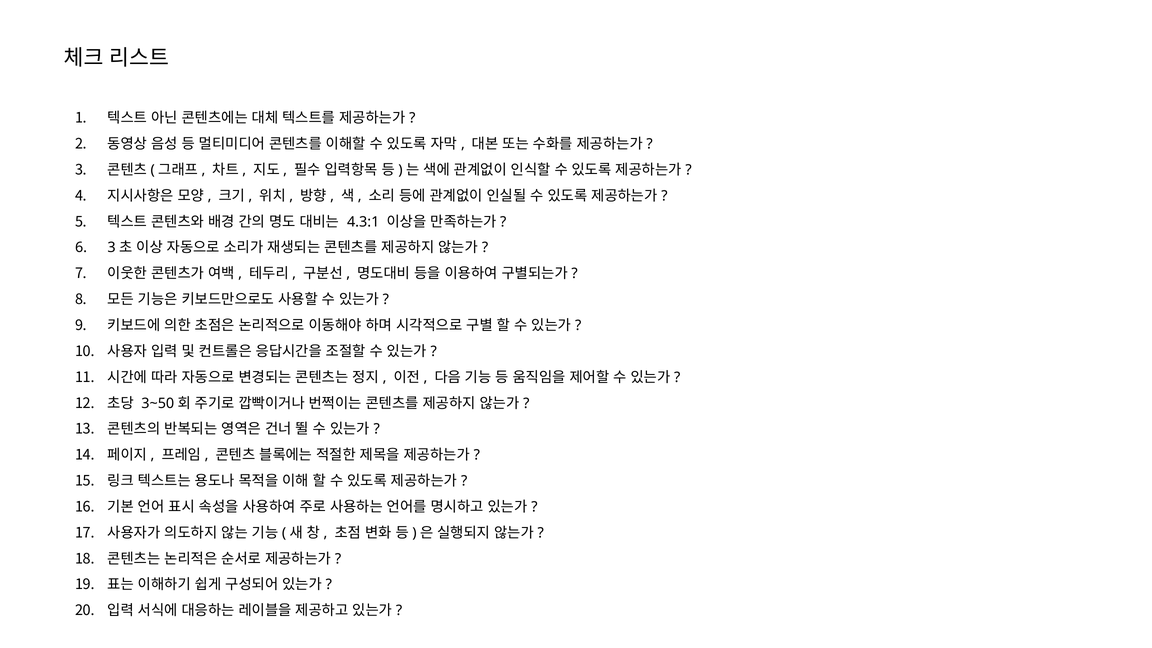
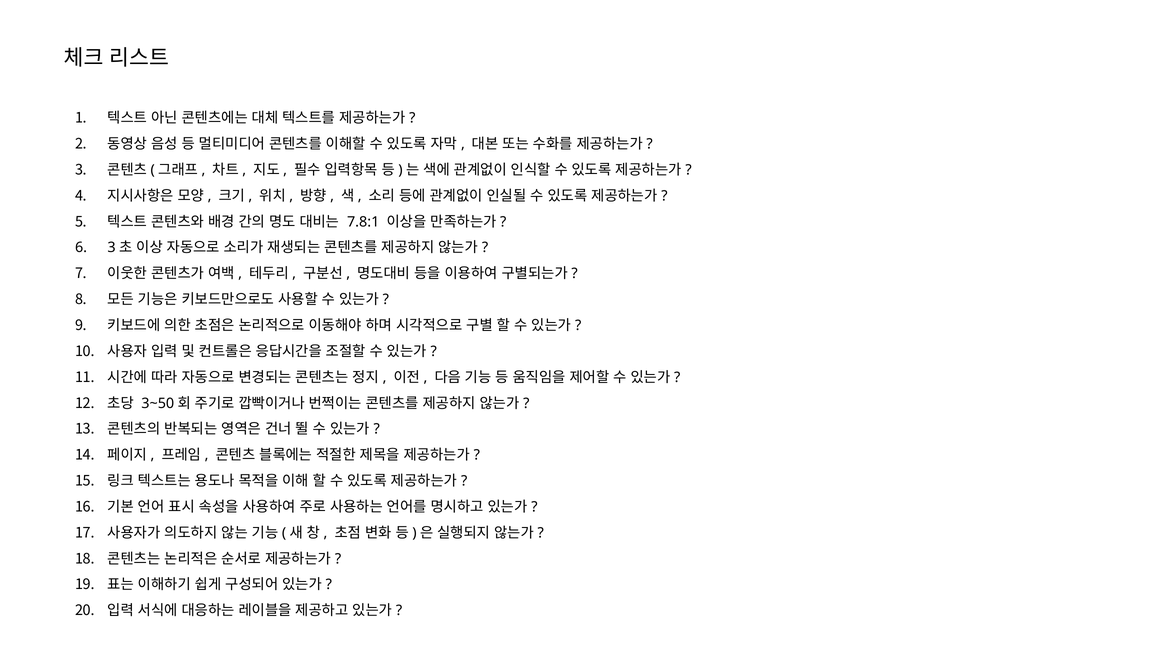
4.3:1: 4.3:1 -> 7.8:1
